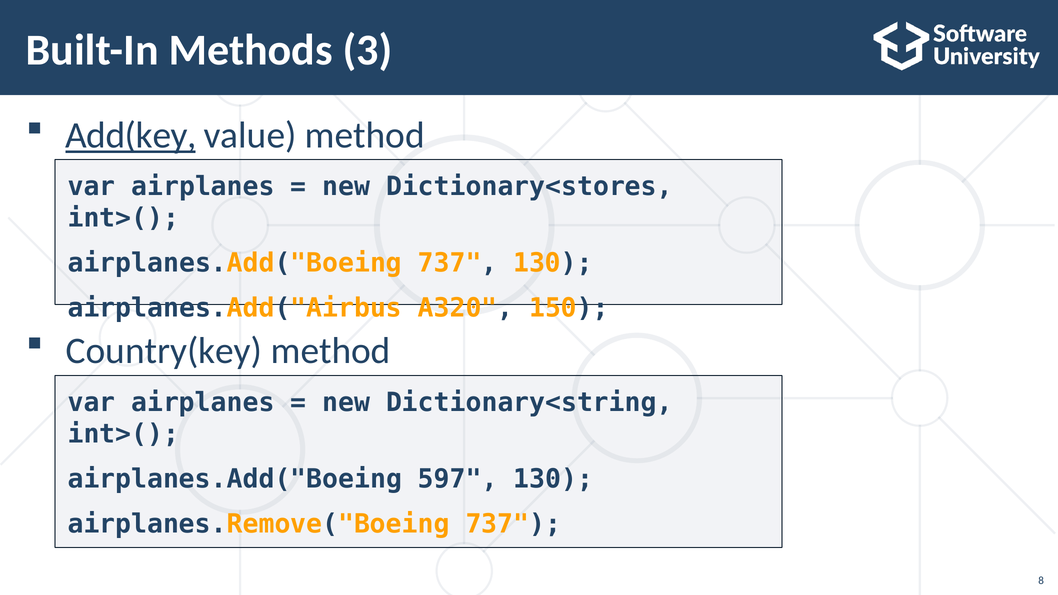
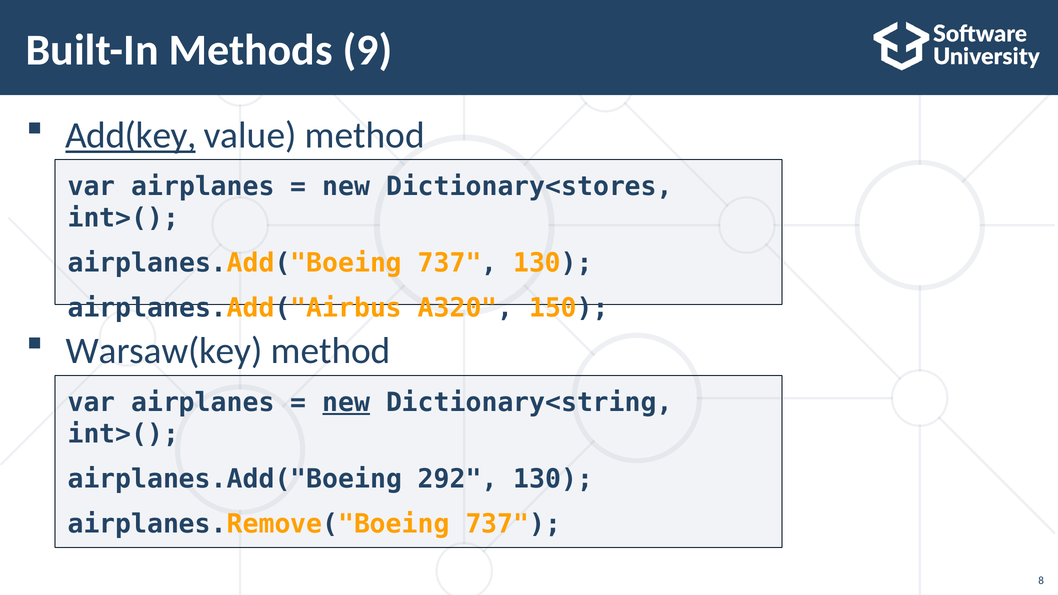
3: 3 -> 9
Country(key: Country(key -> Warsaw(key
new at (346, 403) underline: none -> present
597: 597 -> 292
